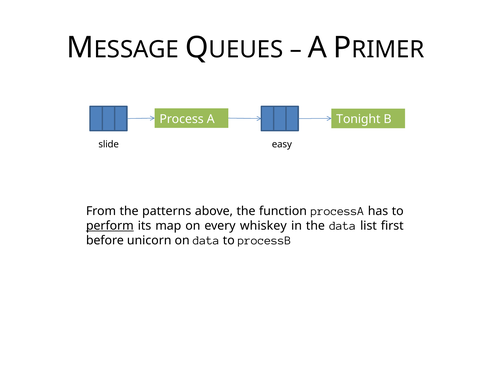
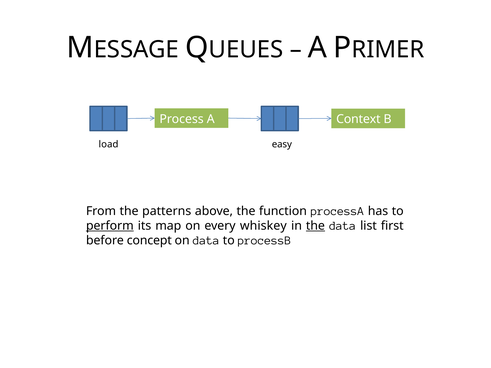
Tonight: Tonight -> Context
slide: slide -> load
the at (315, 226) underline: none -> present
unicorn: unicorn -> concept
